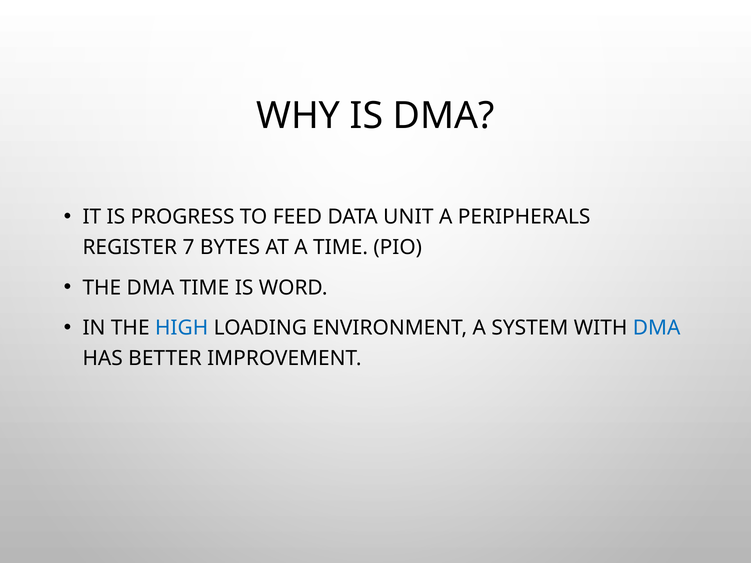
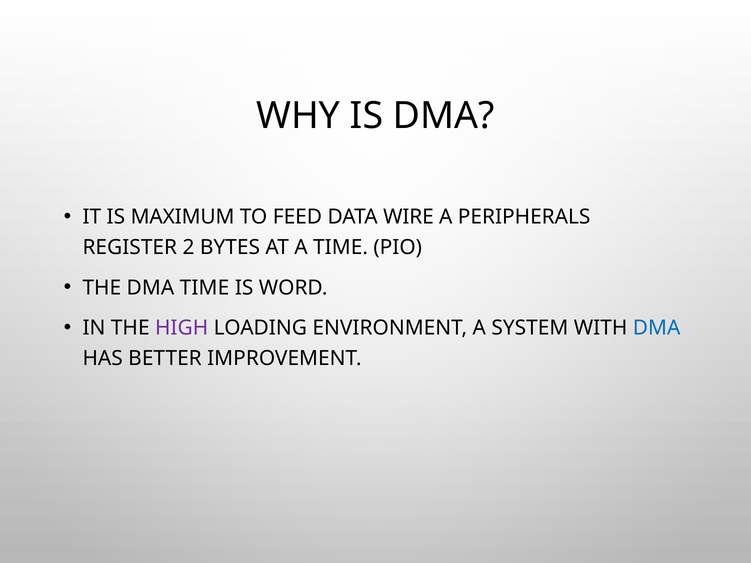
PROGRESS: PROGRESS -> MAXIMUM
UNIT: UNIT -> WIRE
7: 7 -> 2
HIGH colour: blue -> purple
